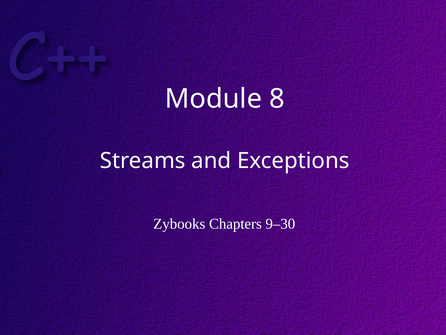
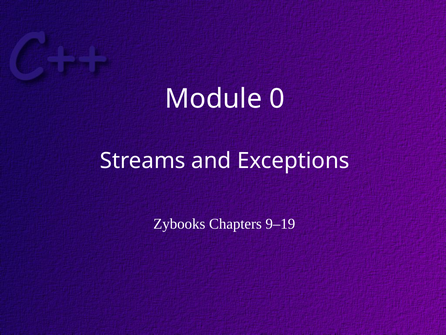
8: 8 -> 0
9–30: 9–30 -> 9–19
